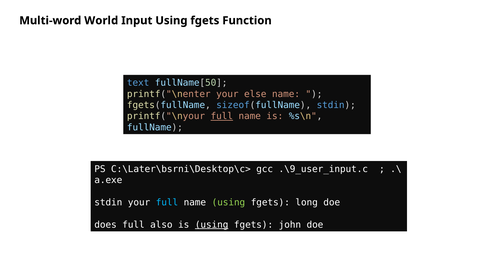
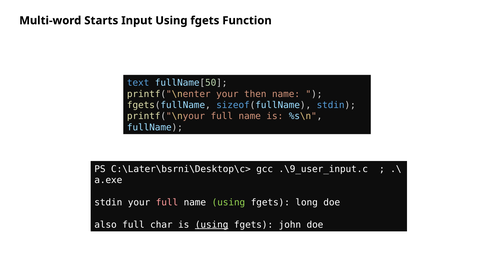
World: World -> Starts
else: else -> then
full at (222, 116) underline: present -> none
full at (167, 203) colour: light blue -> pink
does: does -> also
also: also -> char
